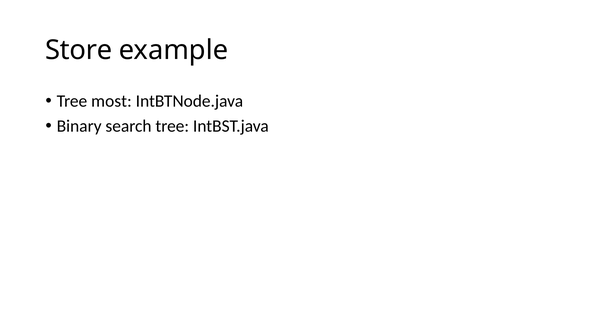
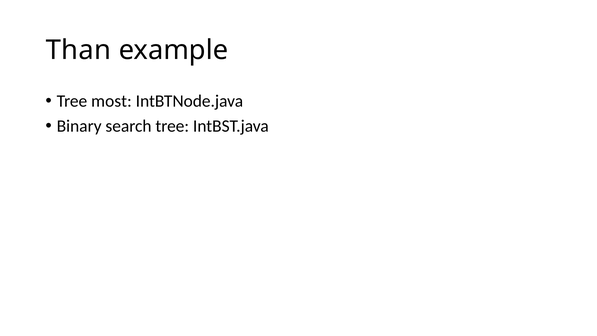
Store: Store -> Than
